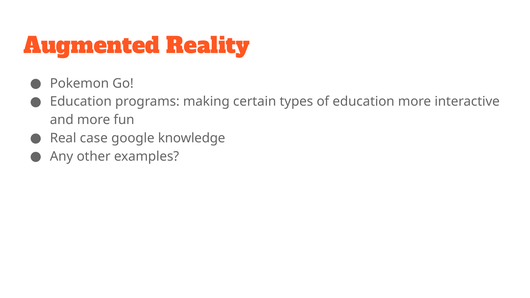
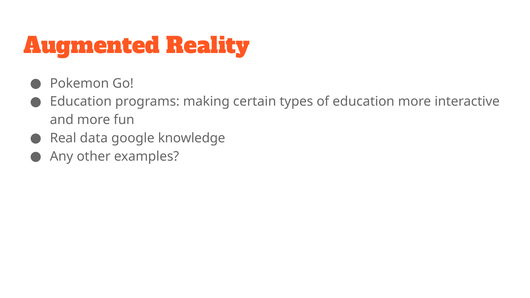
case: case -> data
